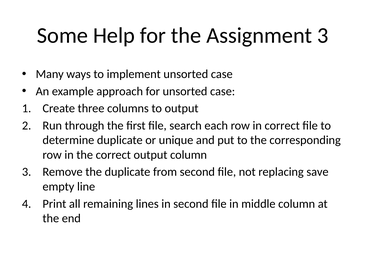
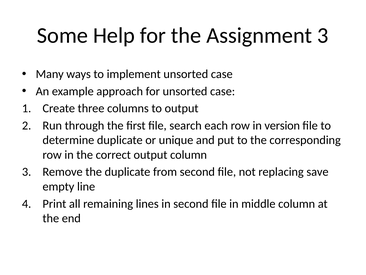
in correct: correct -> version
